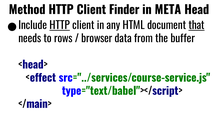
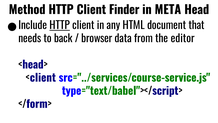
that underline: present -> none
rows: rows -> back
buffer: buffer -> editor
effect at (43, 78): effect -> client
main: main -> form
